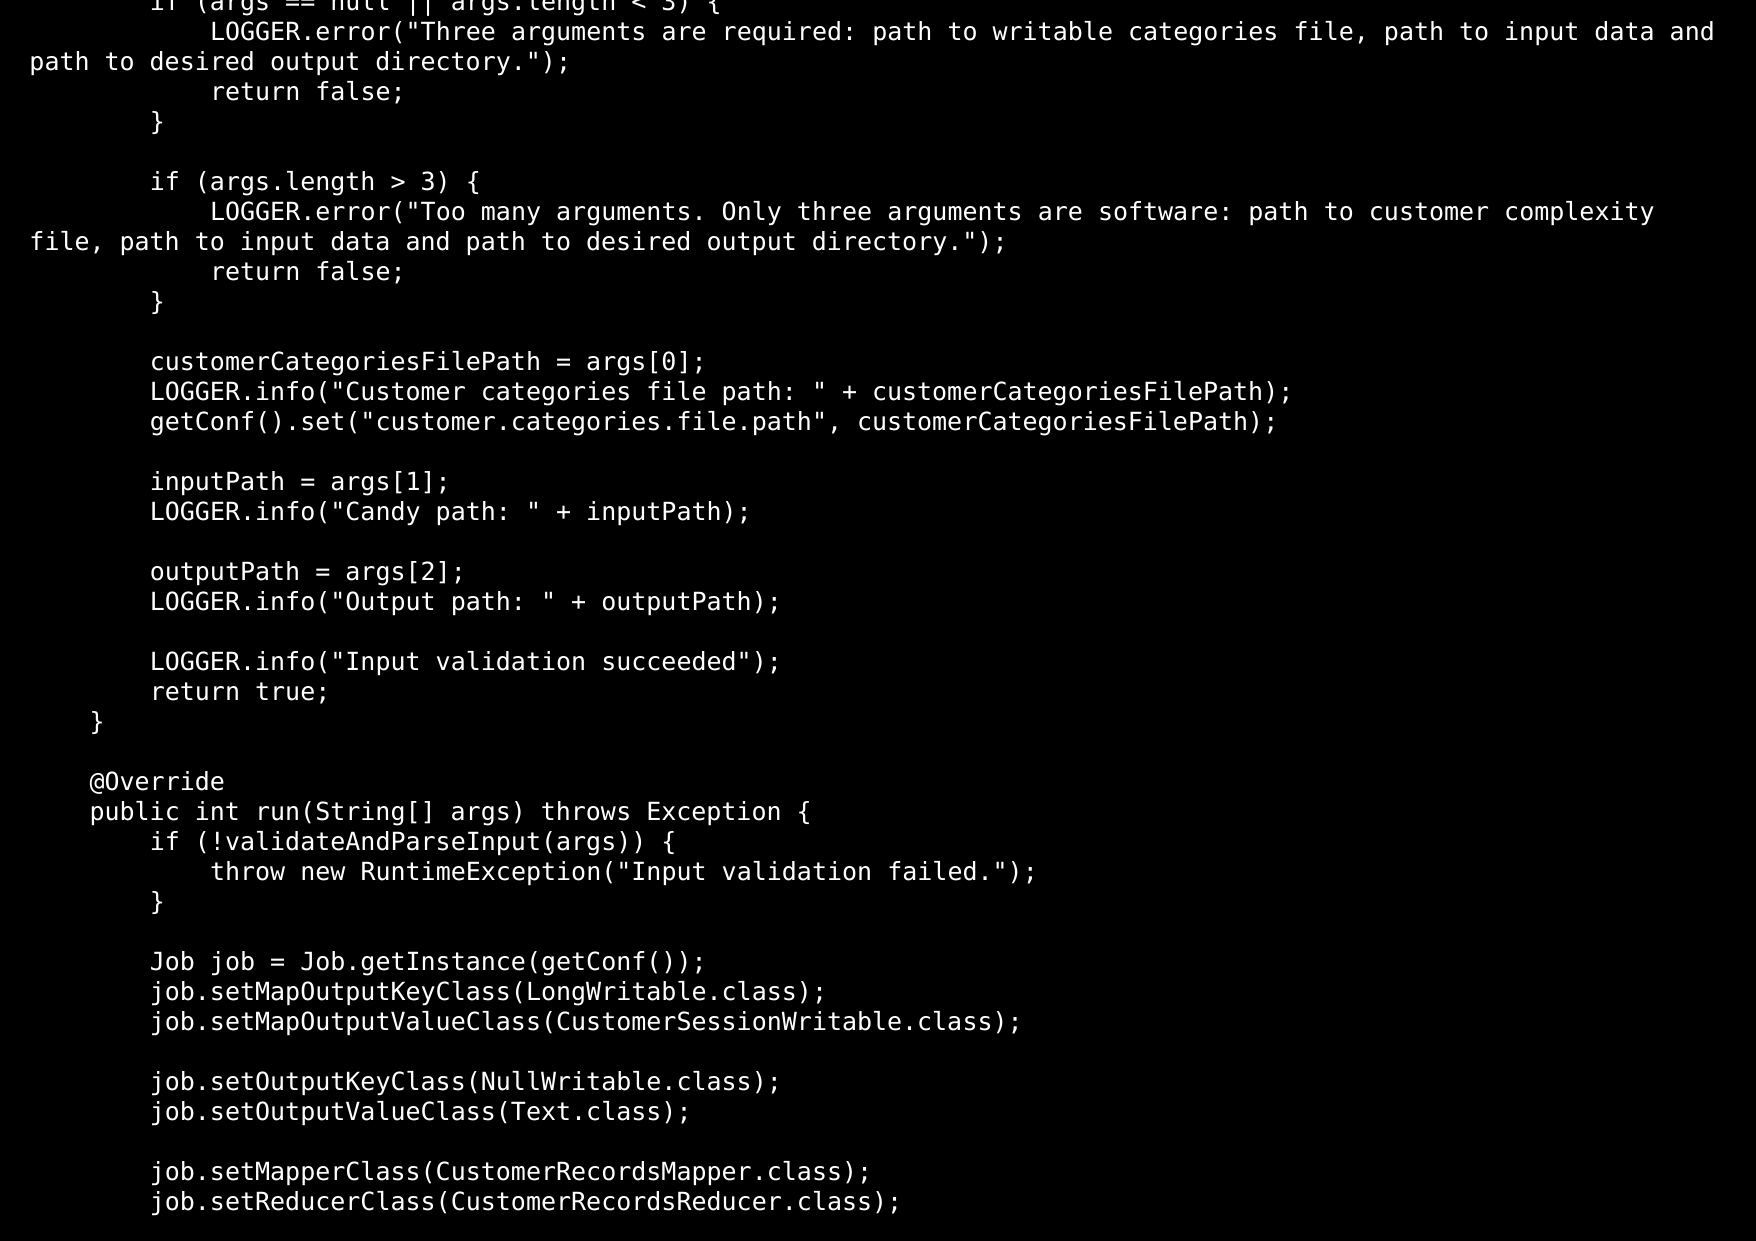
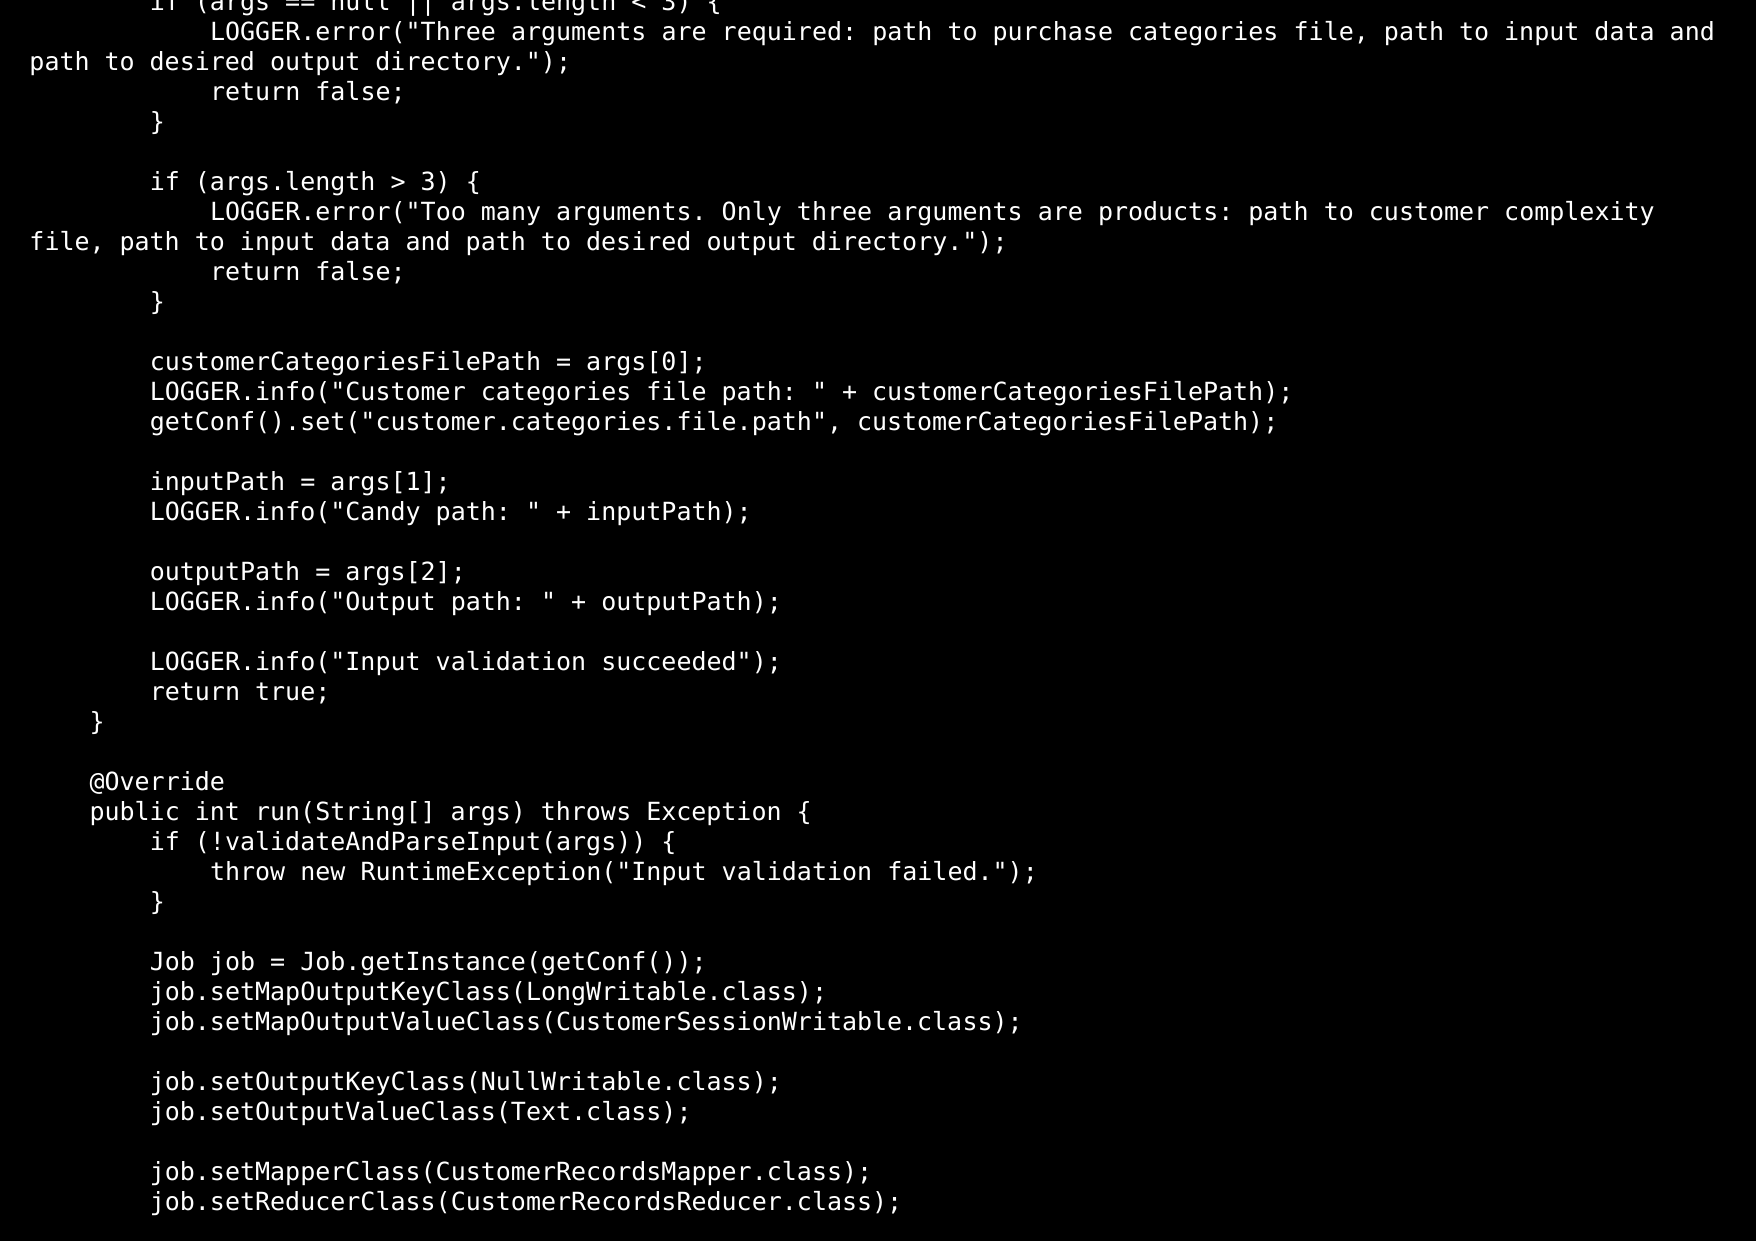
writable: writable -> purchase
software: software -> products
